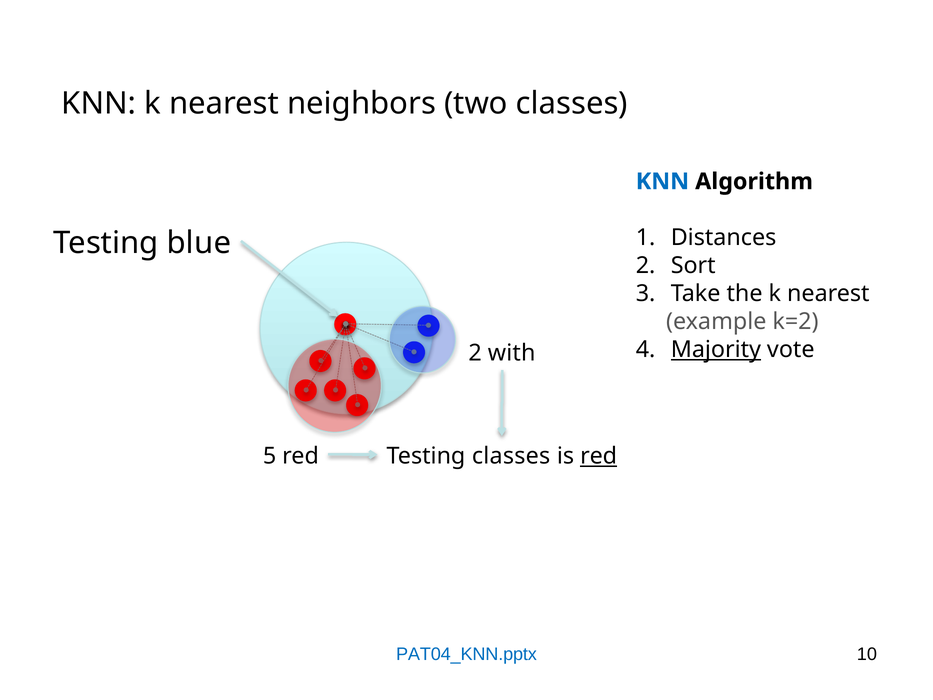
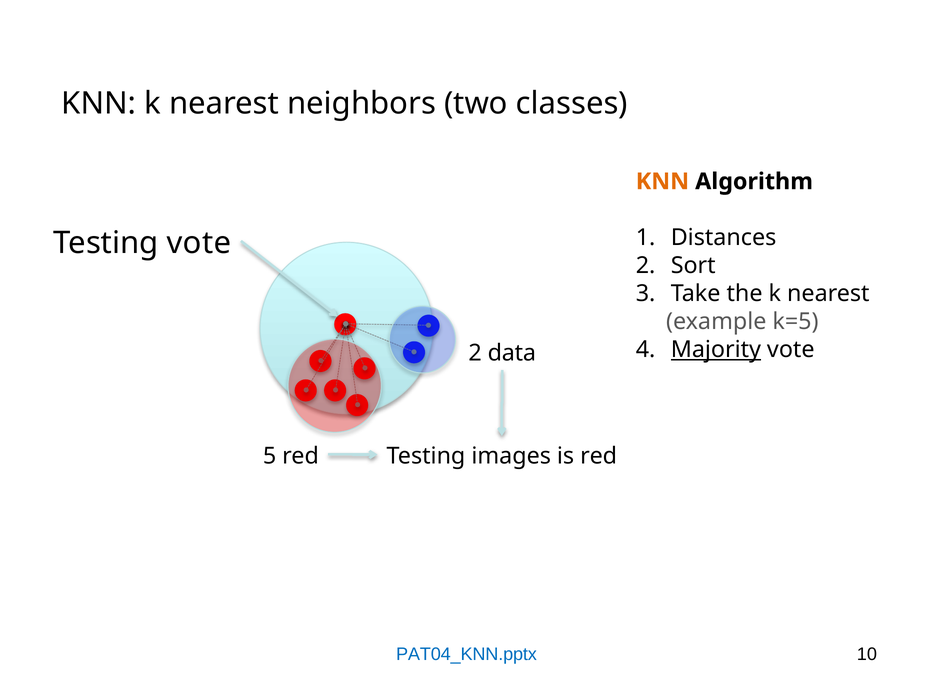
KNN at (662, 181) colour: blue -> orange
Testing blue: blue -> vote
k=2: k=2 -> k=5
with: with -> data
Testing classes: classes -> images
red at (599, 456) underline: present -> none
